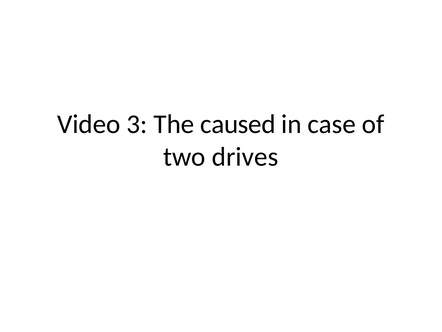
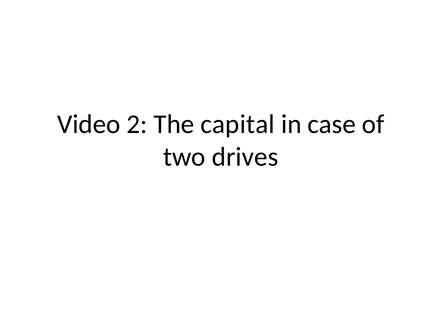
3: 3 -> 2
caused: caused -> capital
